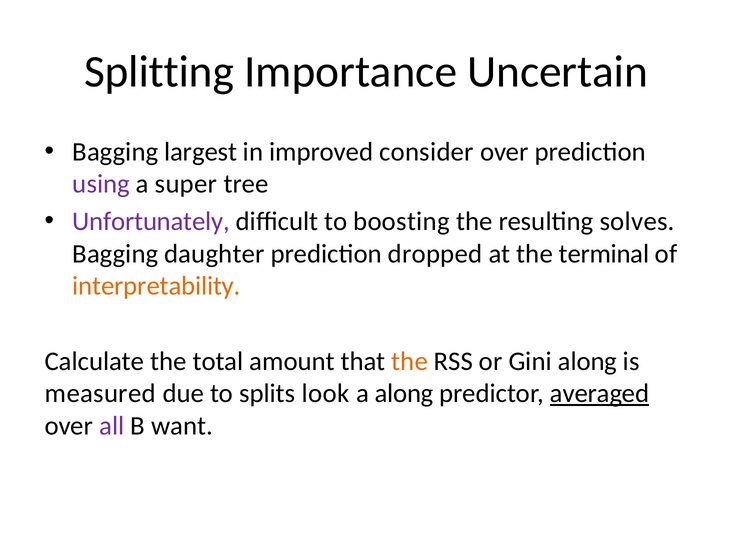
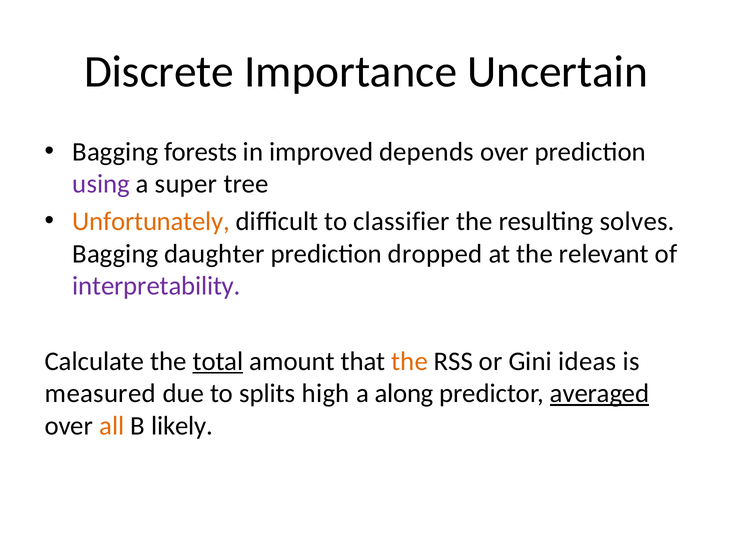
Splitting: Splitting -> Discrete
largest: largest -> forests
consider: consider -> depends
Unfortunately colour: purple -> orange
boosting: boosting -> classifier
terminal: terminal -> relevant
interpretability colour: orange -> purple
total underline: none -> present
Gini along: along -> ideas
look: look -> high
all colour: purple -> orange
want: want -> likely
